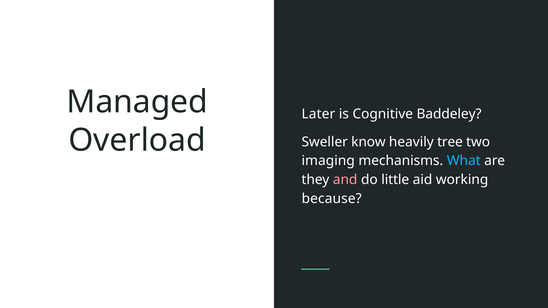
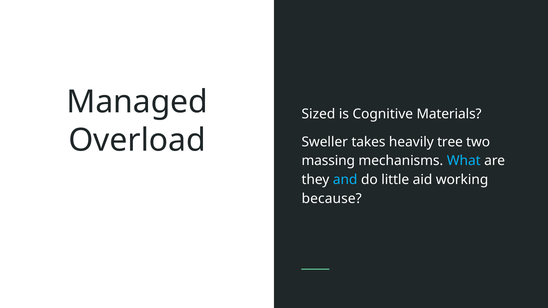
Later: Later -> Sized
Baddeley: Baddeley -> Materials
know: know -> takes
imaging: imaging -> massing
and colour: pink -> light blue
